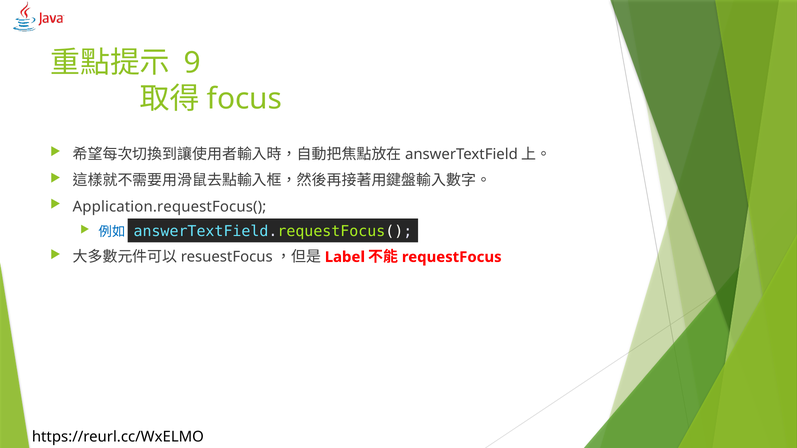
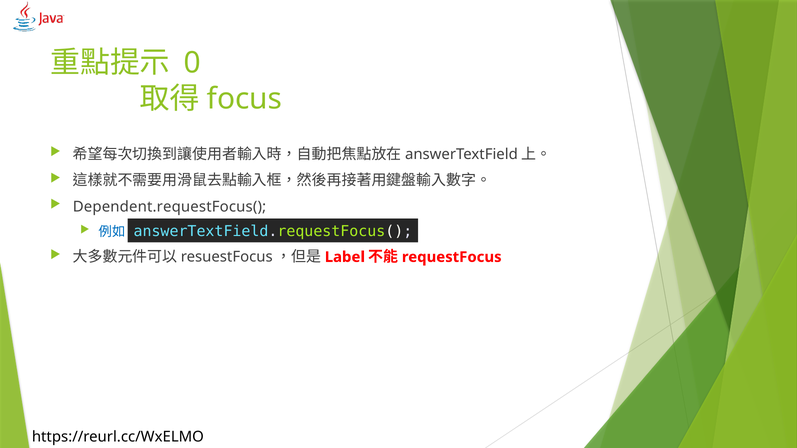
9: 9 -> 0
Application.requestFocus(: Application.requestFocus( -> Dependent.requestFocus(
